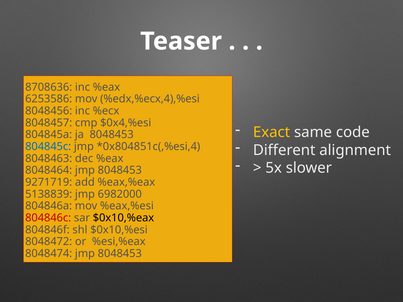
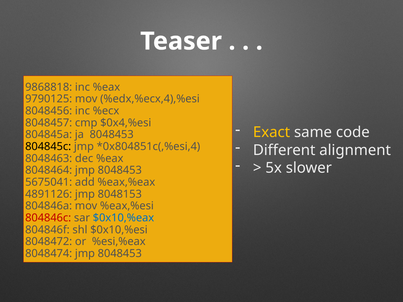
8708636: 8708636 -> 9868818
6253586: 6253586 -> 9790125
804845c colour: blue -> black
9271719: 9271719 -> 5675041
5138839: 5138839 -> 4891126
6982000: 6982000 -> 8048153
$0x10,%eax colour: black -> blue
